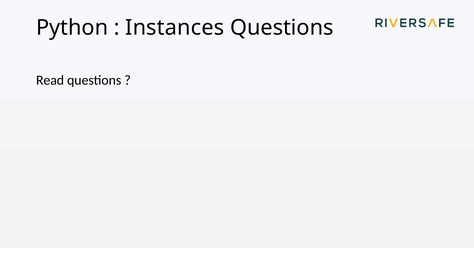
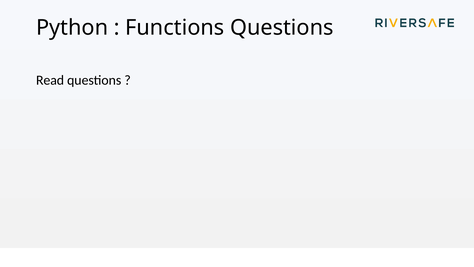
Instances: Instances -> Functions
